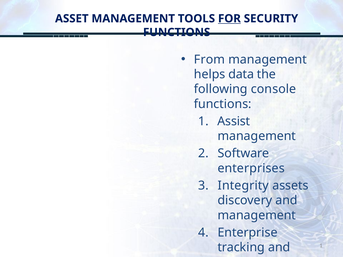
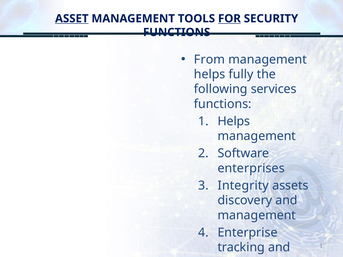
ASSET underline: none -> present
data: data -> fully
console: console -> services
1 Assist: Assist -> Helps
